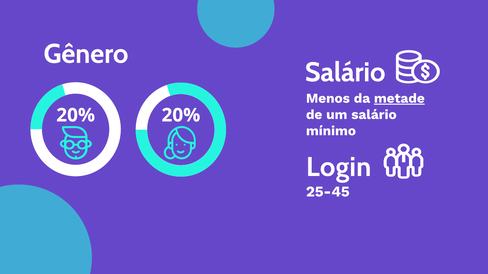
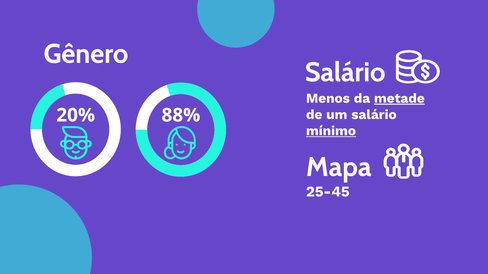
20% at (181, 115): 20% -> 88%
mínimo underline: none -> present
Login: Login -> Mapa
